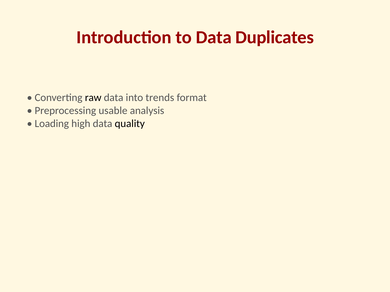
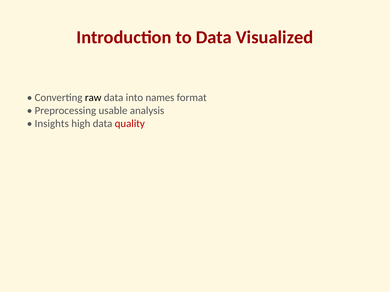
Duplicates: Duplicates -> Visualized
trends: trends -> names
Loading: Loading -> Insights
quality colour: black -> red
